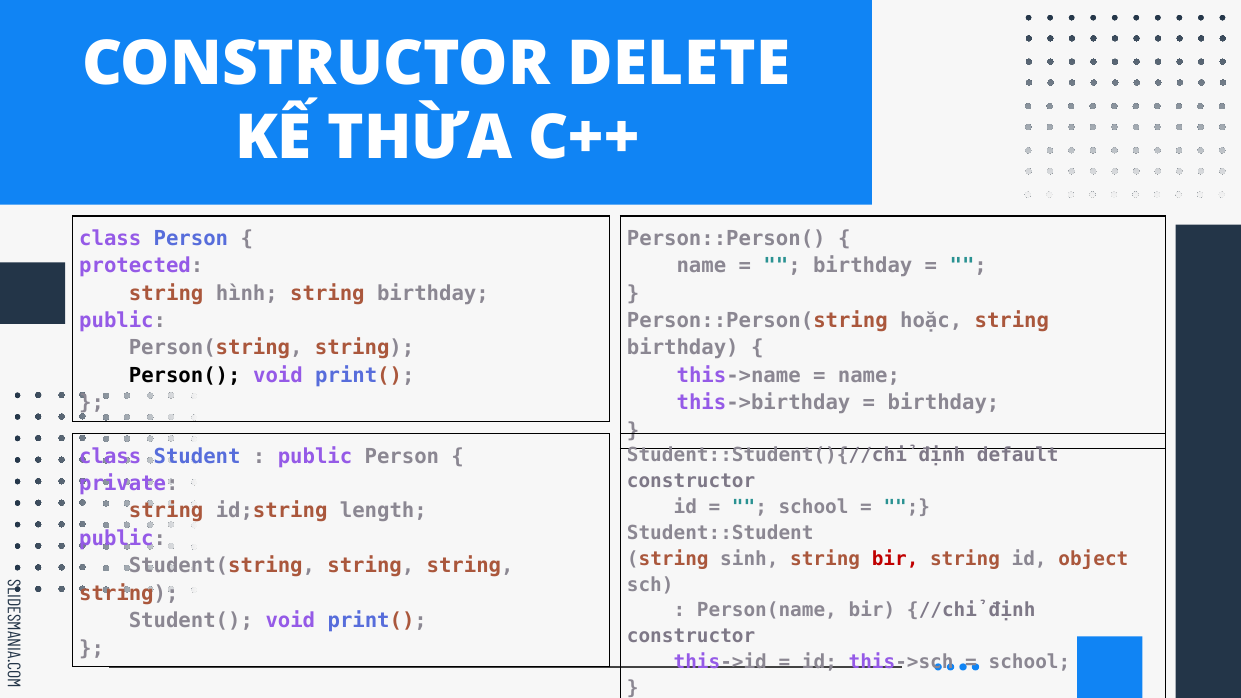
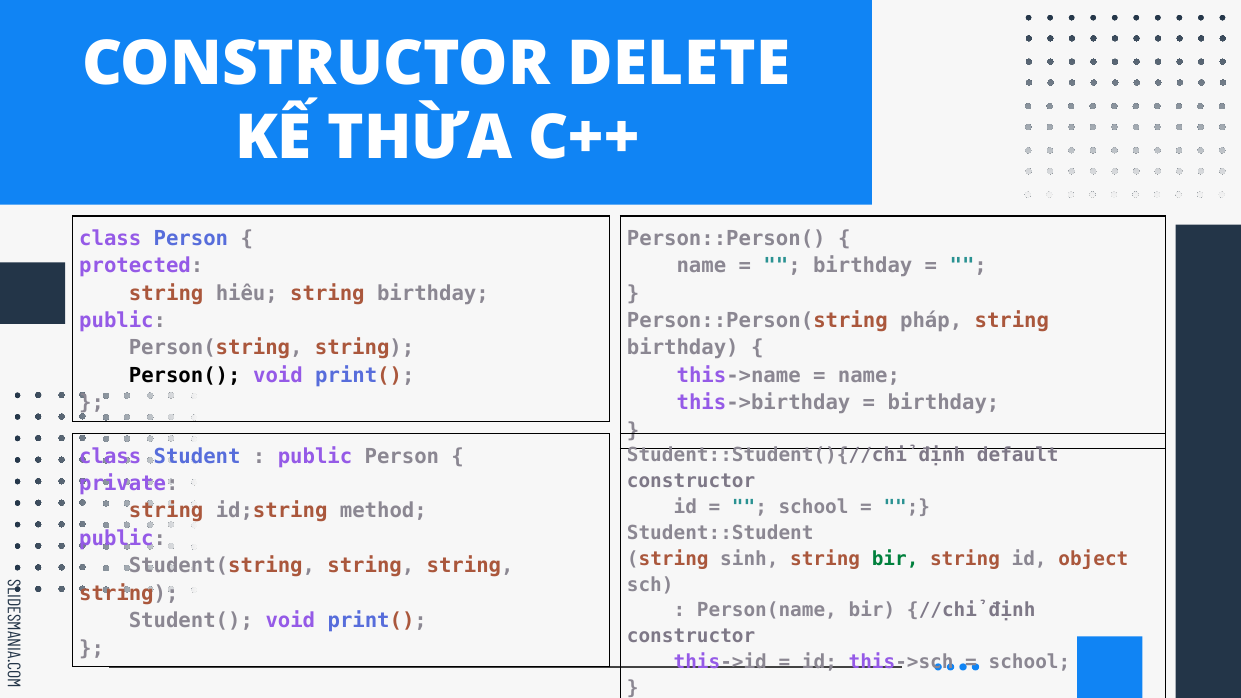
hình: hình -> hiểu
hoặc: hoặc -> pháp
length: length -> method
bir at (895, 559) colour: red -> green
